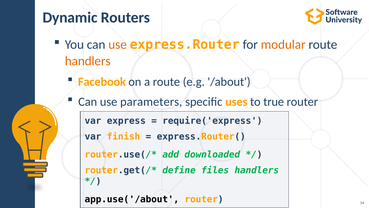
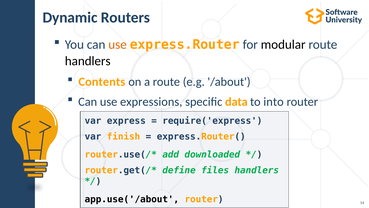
modular colour: orange -> black
handlers at (88, 61) colour: orange -> black
Facebook: Facebook -> Contents
parameters: parameters -> expressions
uses: uses -> data
true: true -> into
